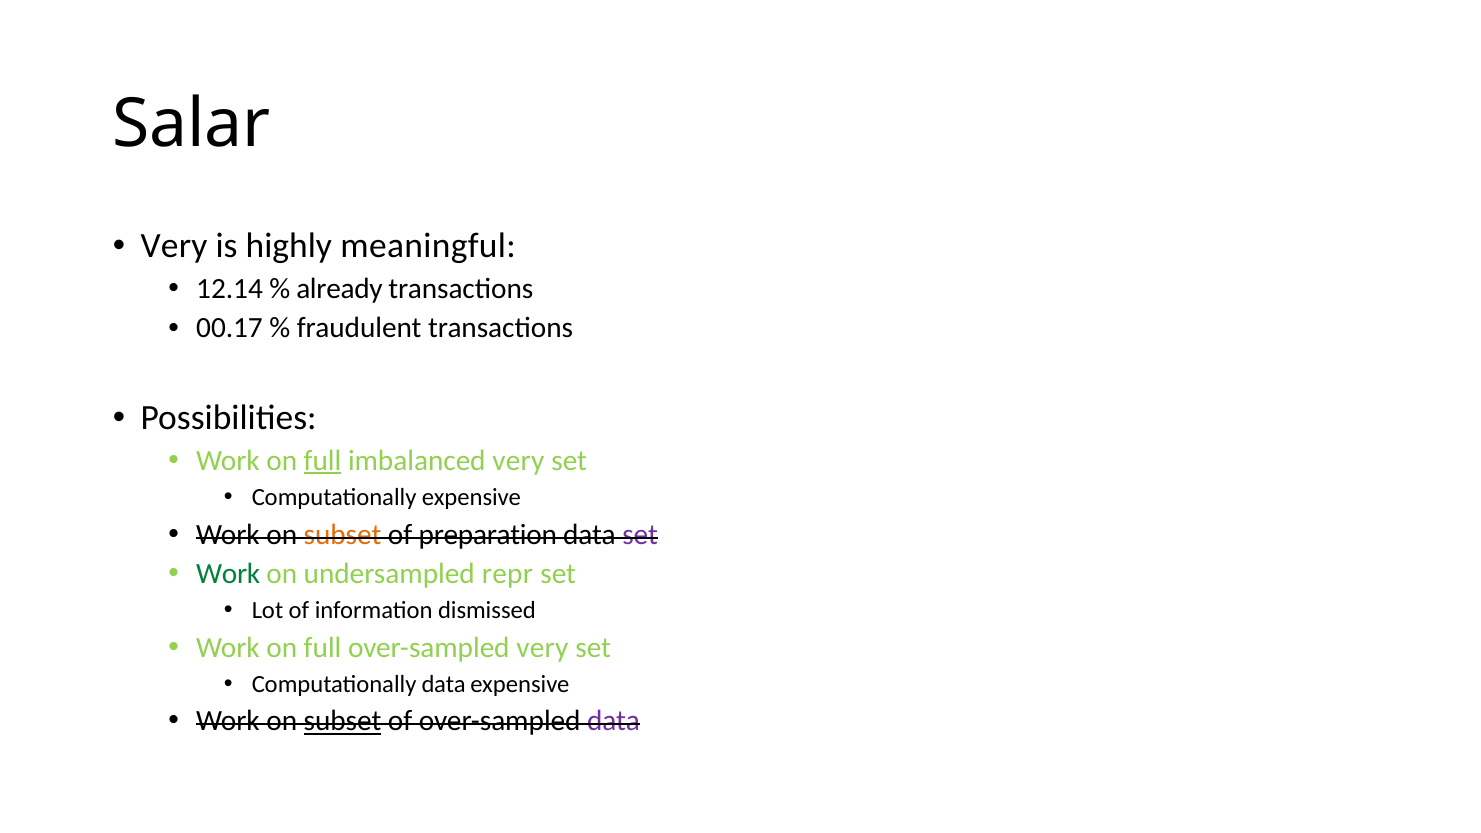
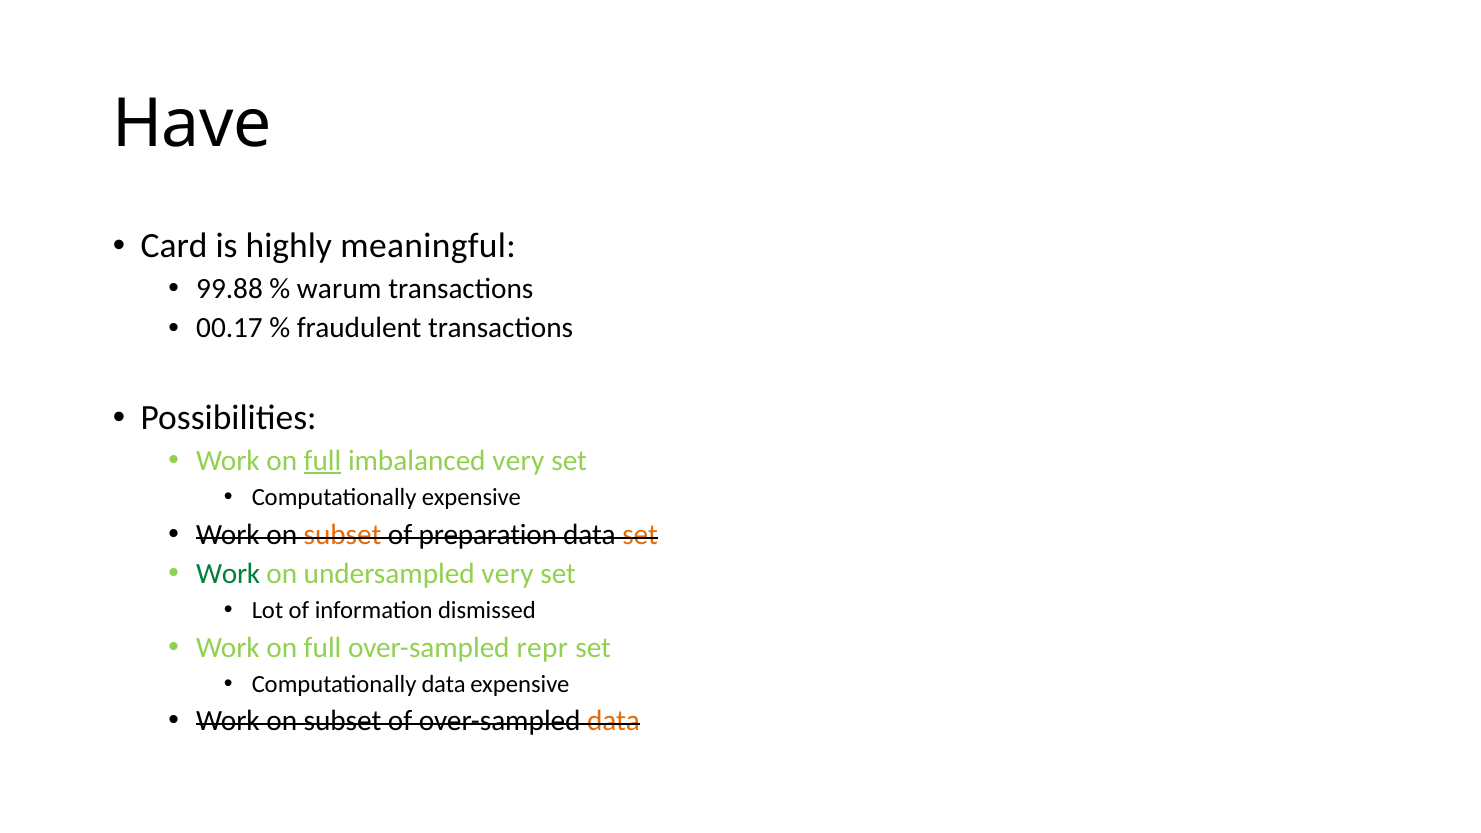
Salar: Salar -> Have
Very at (174, 246): Very -> Card
12.14: 12.14 -> 99.88
already: already -> warum
set at (640, 534) colour: purple -> orange
undersampled repr: repr -> very
over-sampled very: very -> repr
subset at (343, 721) underline: present -> none
data at (614, 721) colour: purple -> orange
